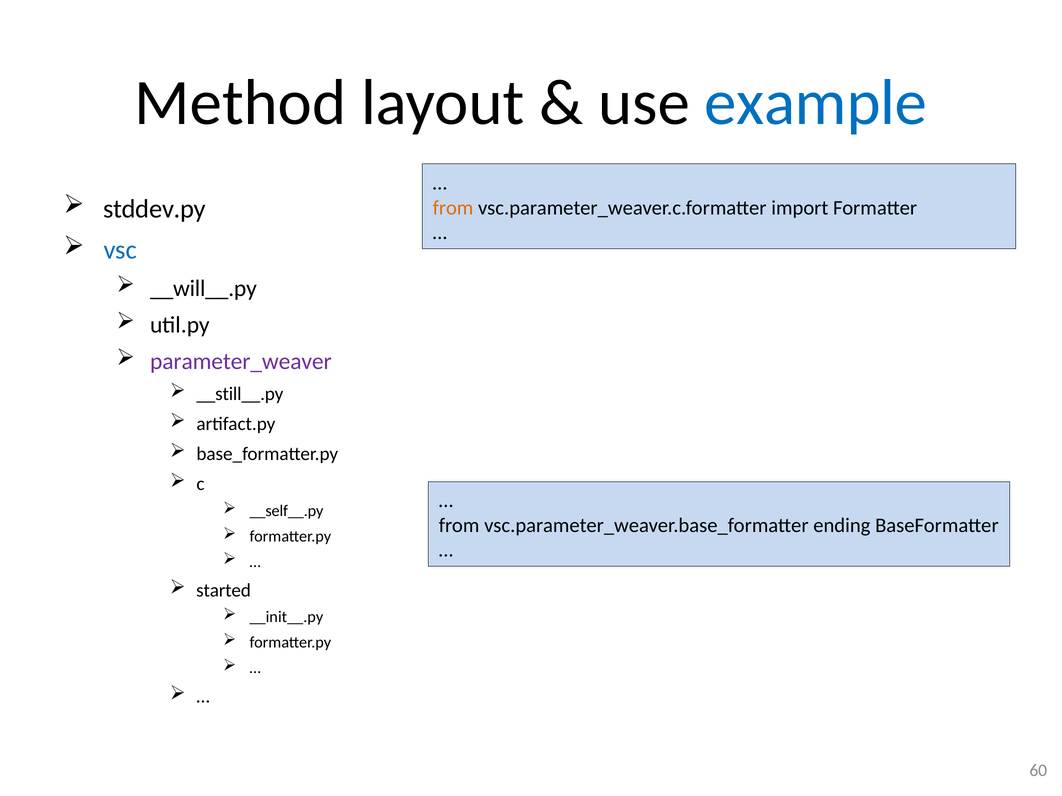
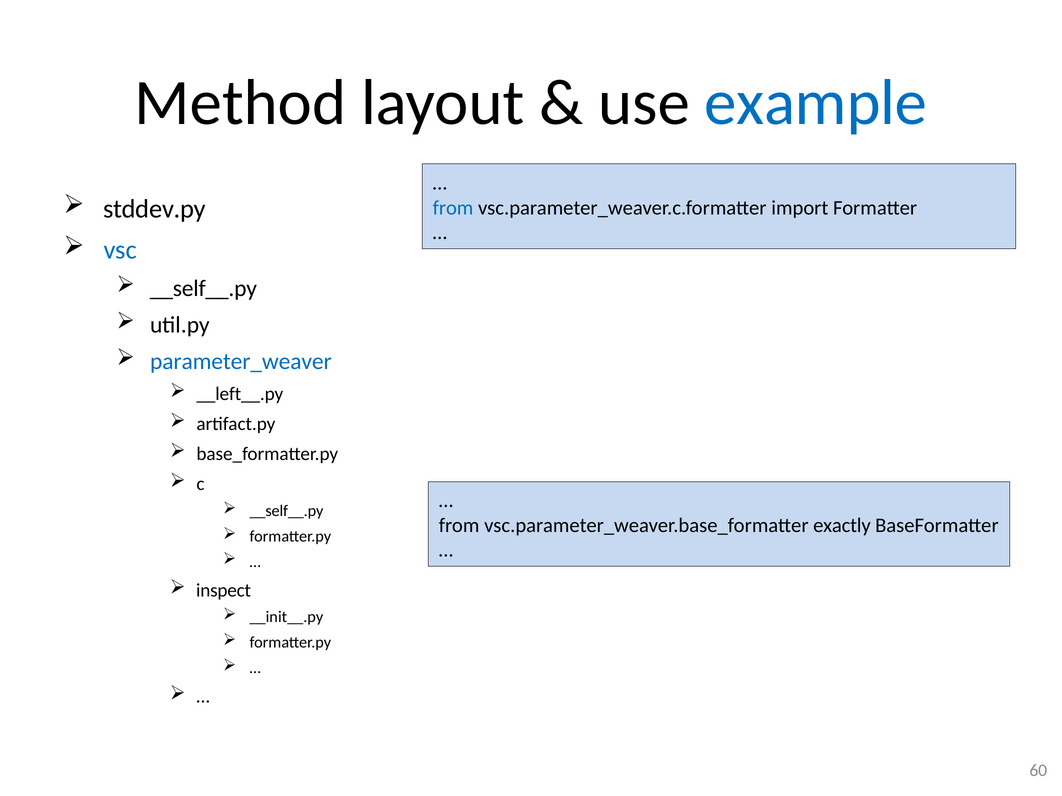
from at (453, 208) colour: orange -> blue
__will__.py at (203, 288): __will__.py -> __self__.py
parameter_weaver colour: purple -> blue
__still__.py: __still__.py -> __left__.py
ending: ending -> exactly
started: started -> inspect
